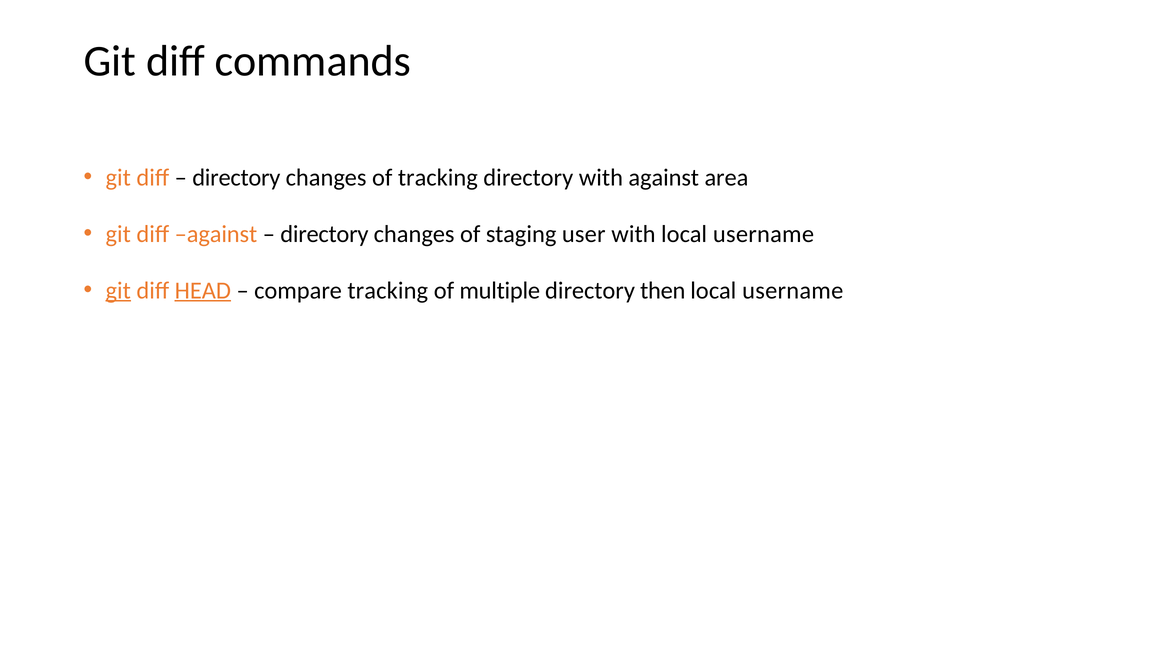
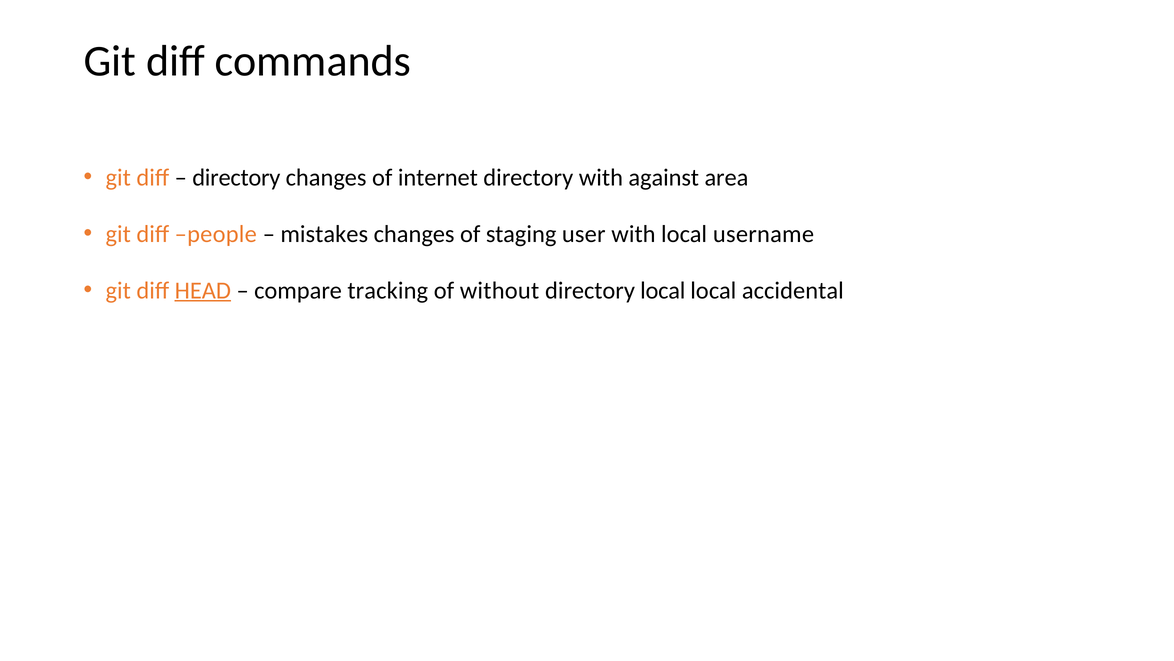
of tracking: tracking -> internet
diff against: against -> people
directory at (324, 234): directory -> mistakes
git at (118, 290) underline: present -> none
multiple: multiple -> without
directory then: then -> local
username at (793, 290): username -> accidental
